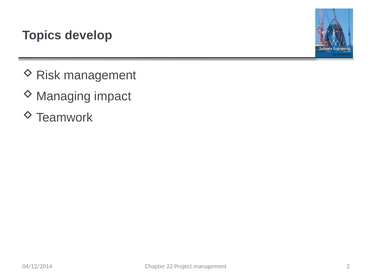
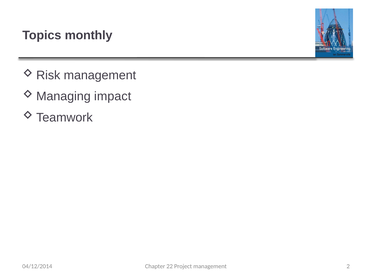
develop: develop -> monthly
